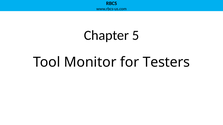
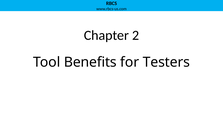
5: 5 -> 2
Monitor: Monitor -> Benefits
